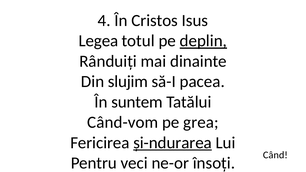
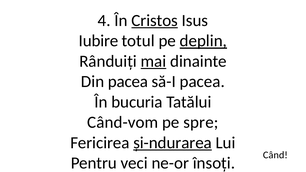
Cristos underline: none -> present
Legea: Legea -> Iubire
mai underline: none -> present
Din slujim: slujim -> pacea
suntem: suntem -> bucuria
grea: grea -> spre
